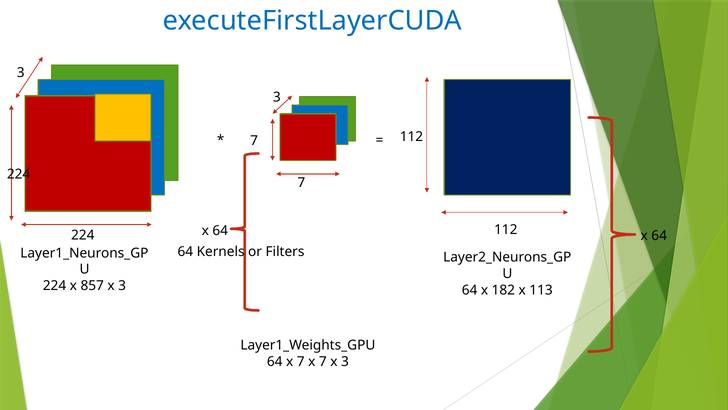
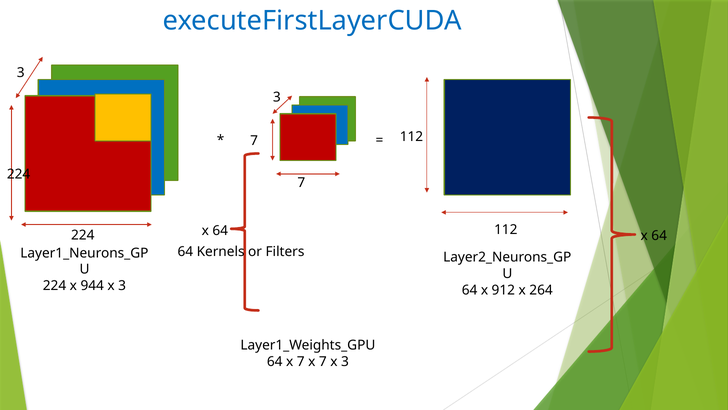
857: 857 -> 944
182: 182 -> 912
113: 113 -> 264
